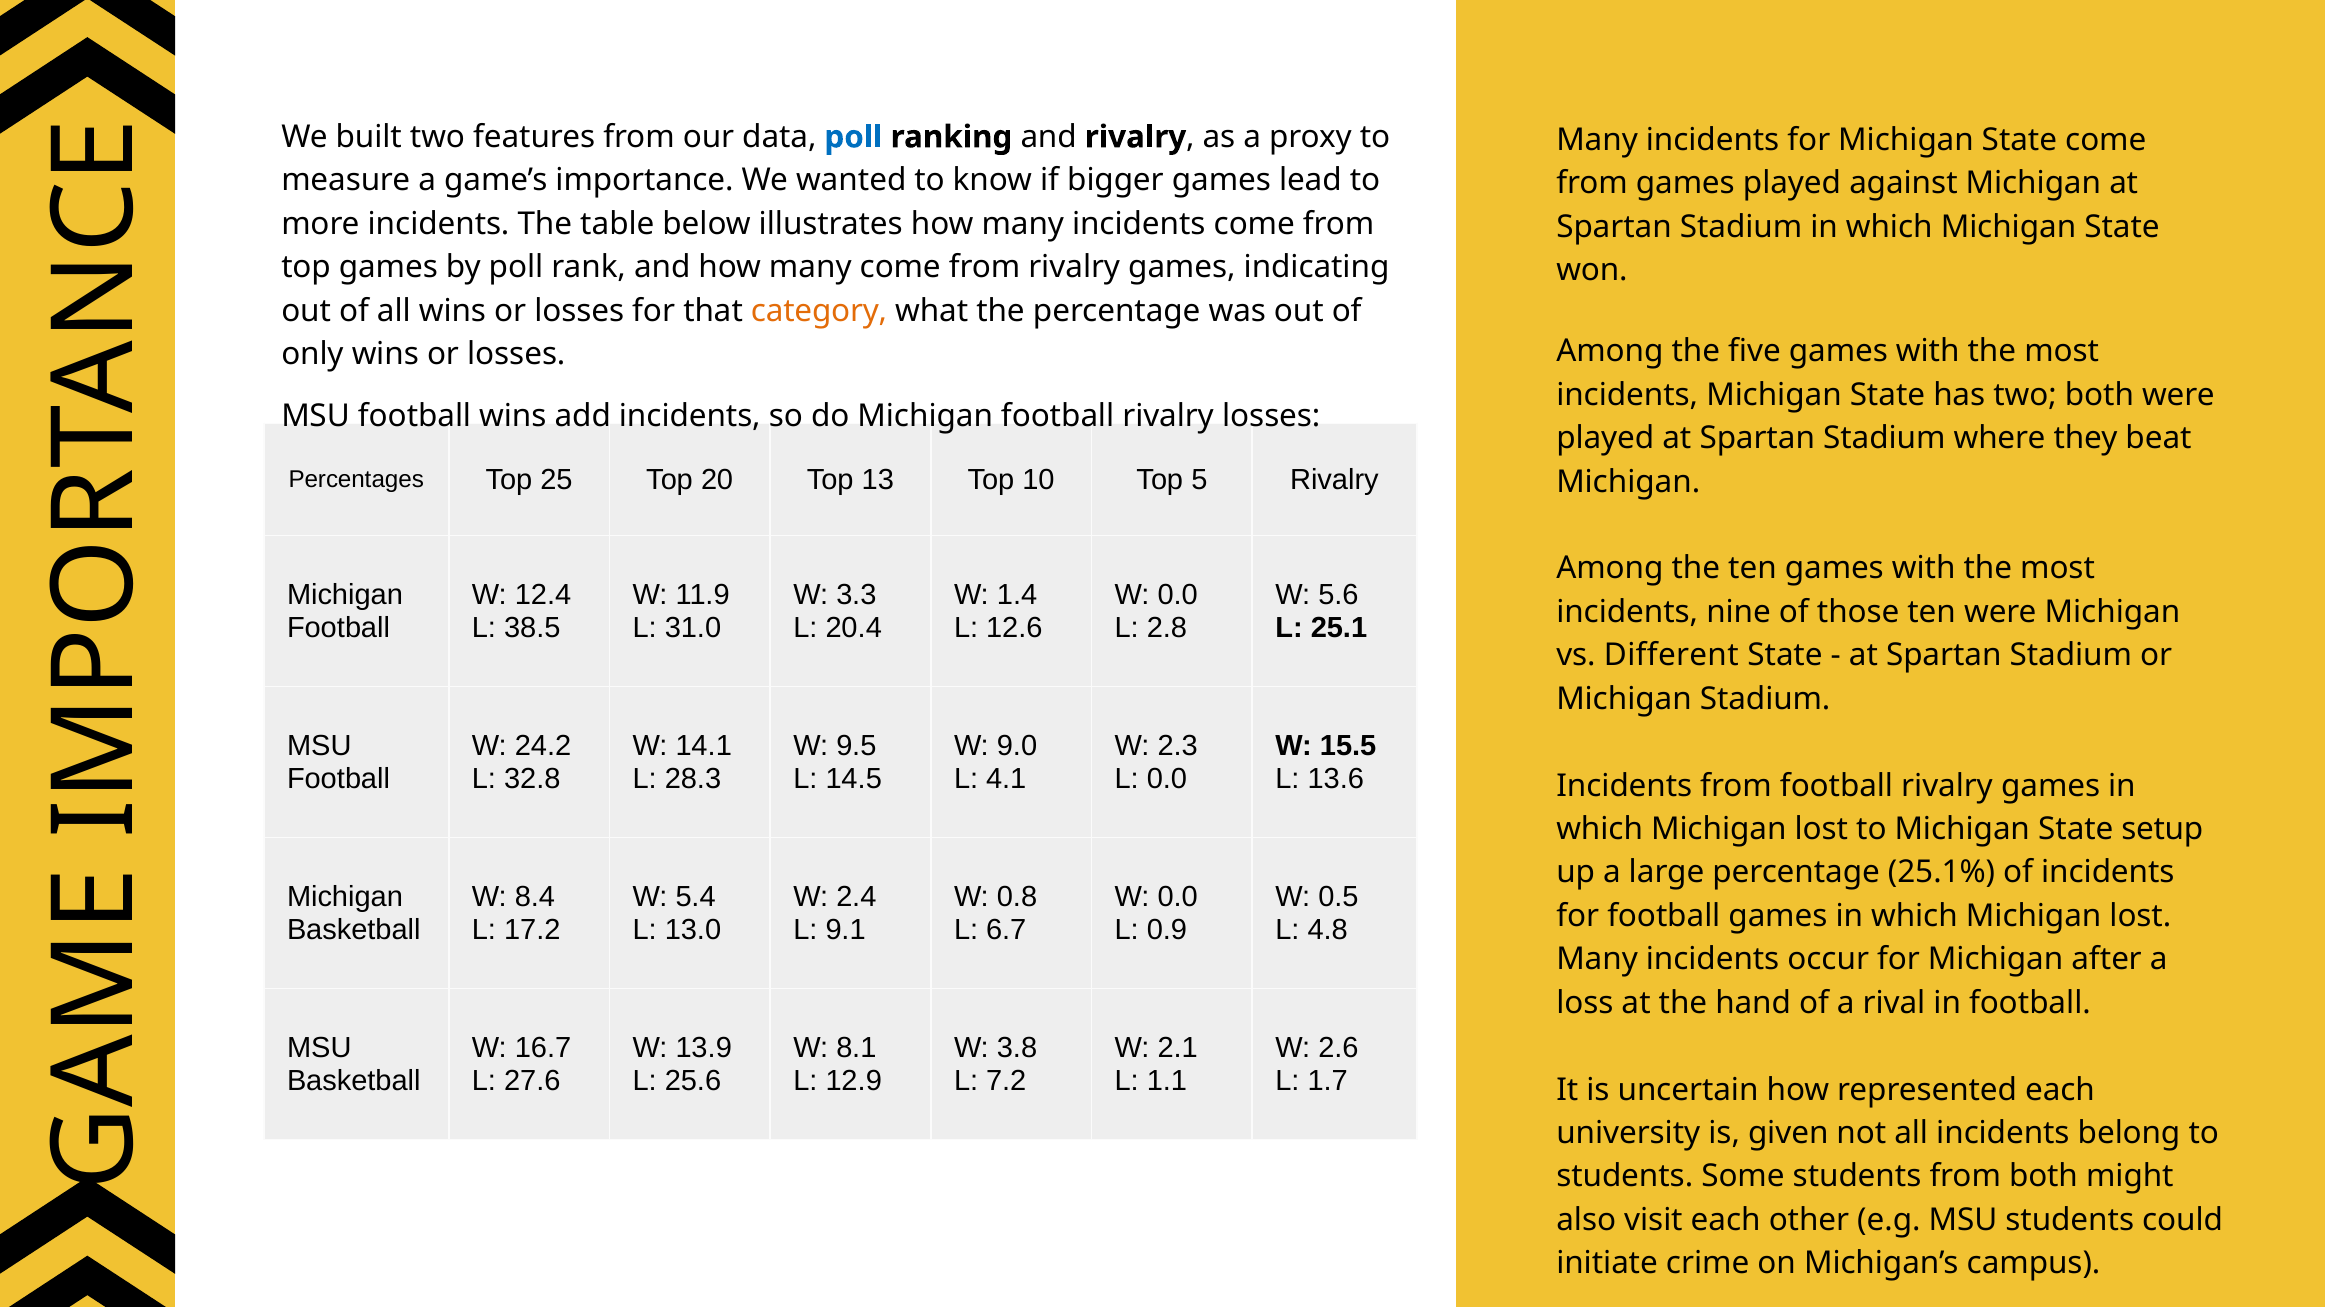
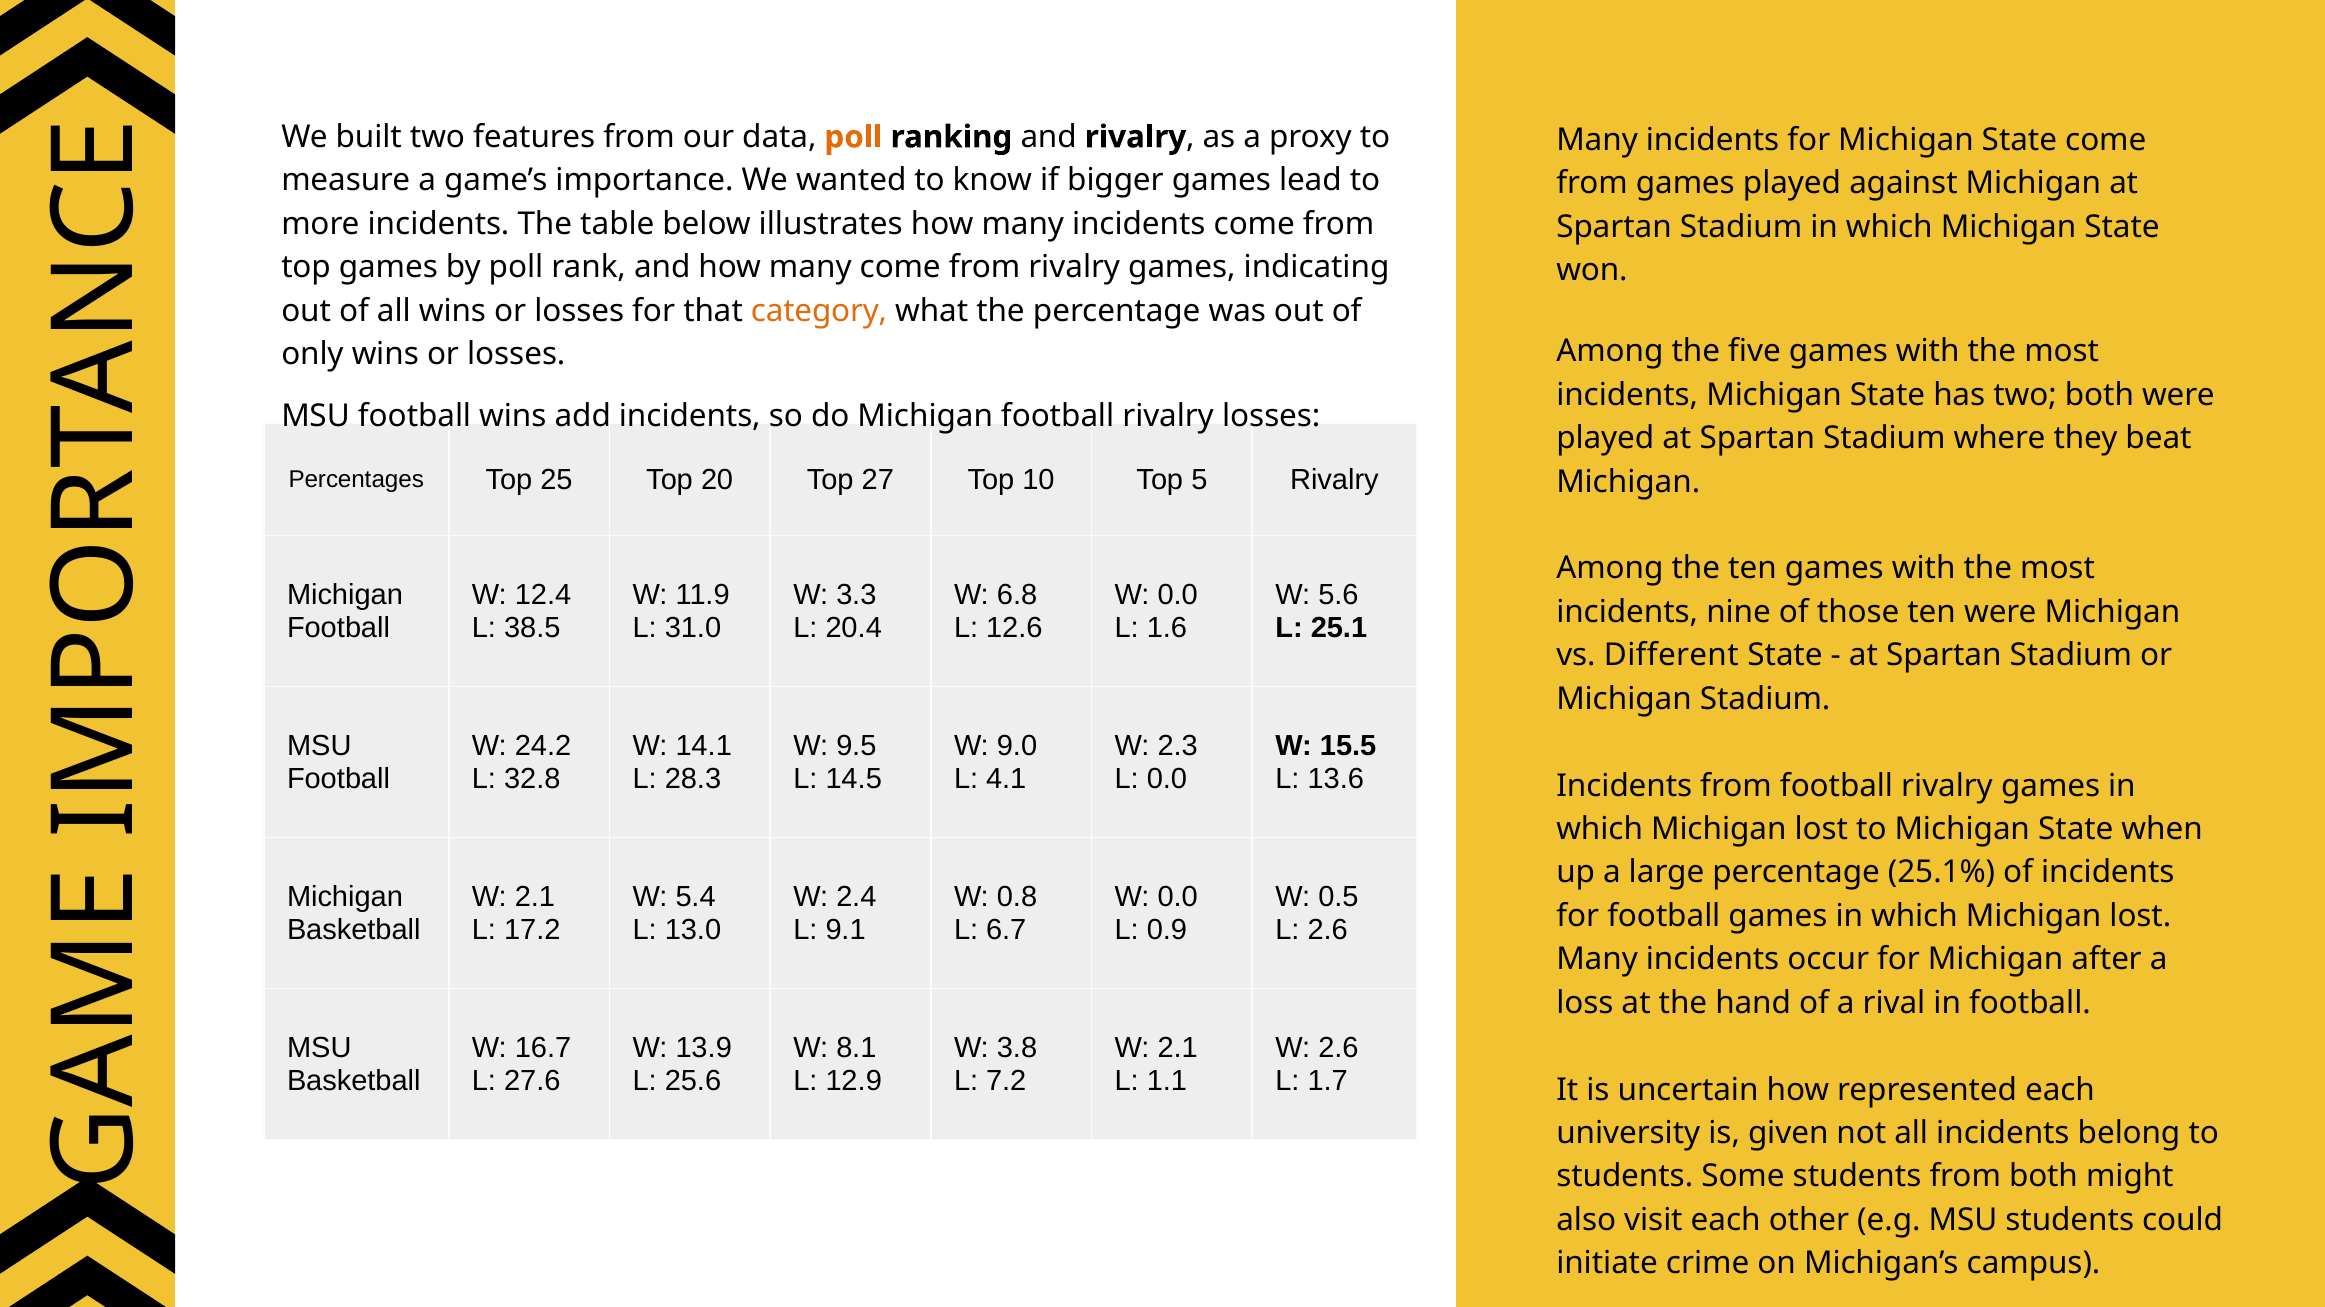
poll at (853, 137) colour: blue -> orange
13: 13 -> 27
1.4: 1.4 -> 6.8
2.8: 2.8 -> 1.6
setup: setup -> when
8.4 at (535, 897): 8.4 -> 2.1
L 4.8: 4.8 -> 2.6
